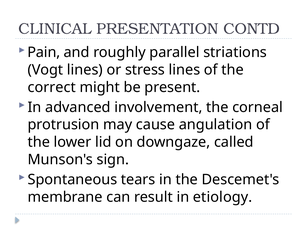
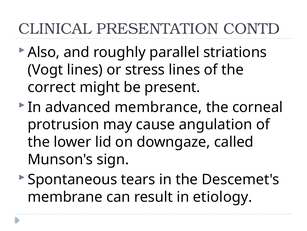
Pain: Pain -> Also
involvement: involvement -> membrance
